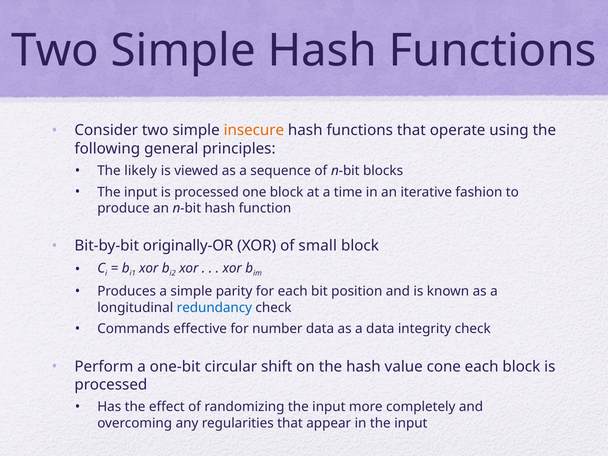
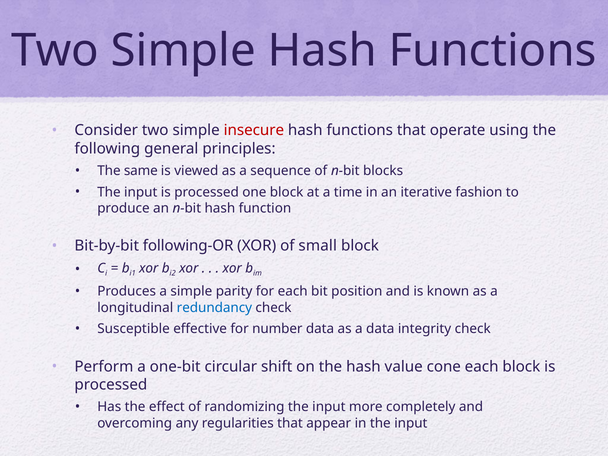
insecure colour: orange -> red
likely: likely -> same
originally-OR: originally-OR -> following-OR
Commands: Commands -> Susceptible
